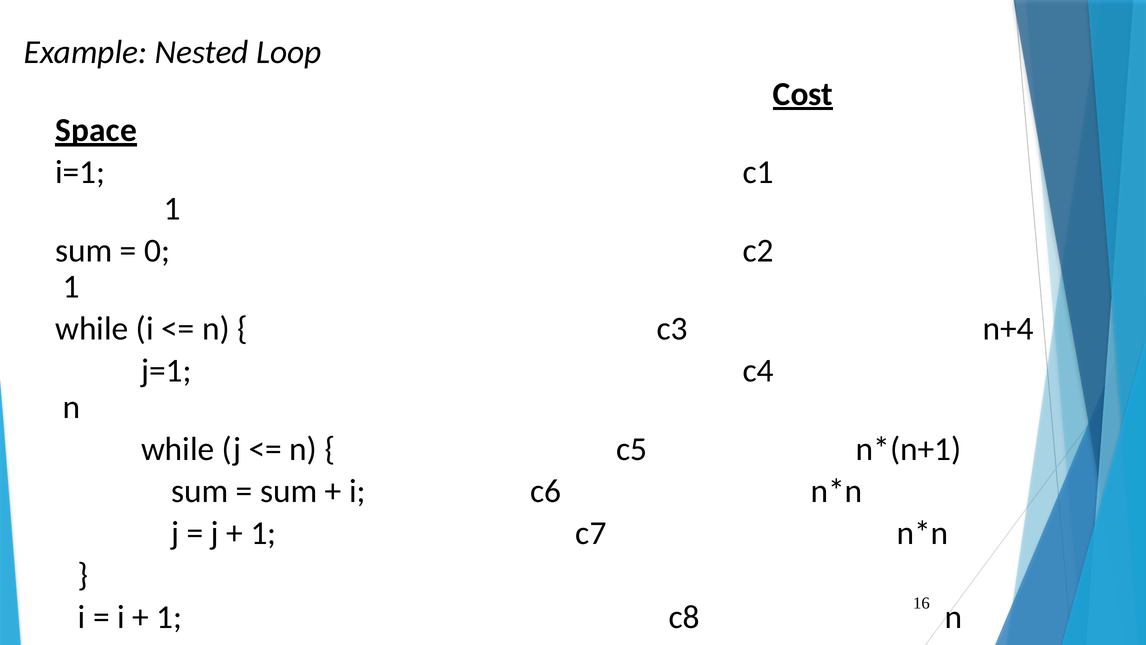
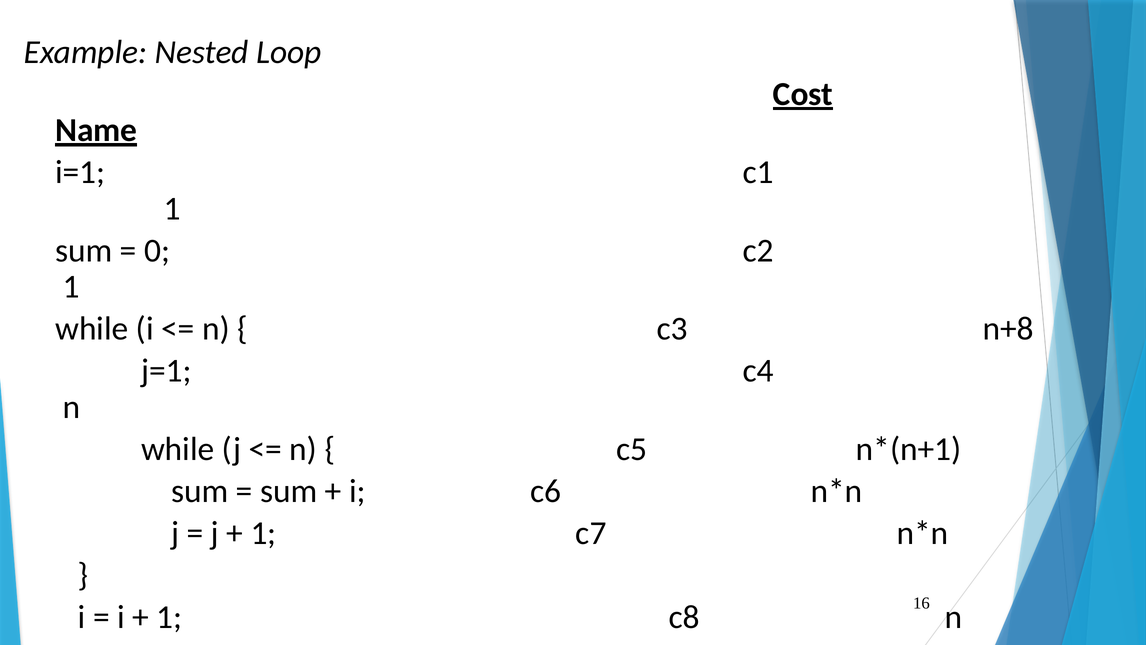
Space: Space -> Name
n+4: n+4 -> n+8
